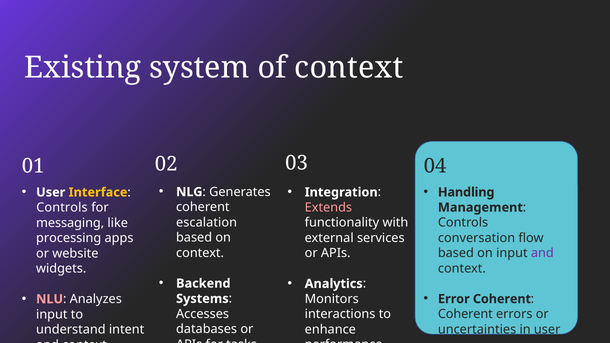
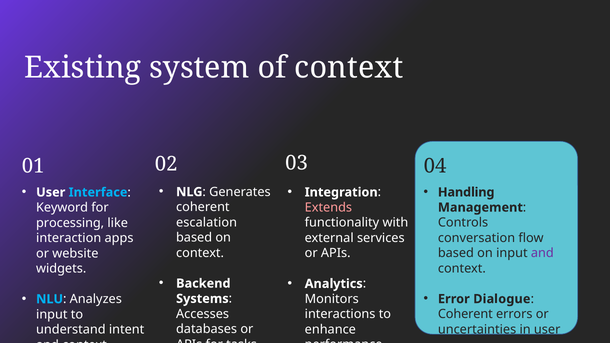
Interface colour: yellow -> light blue
Controls at (62, 208): Controls -> Keyword
messaging: messaging -> processing
processing: processing -> interaction
Error Coherent: Coherent -> Dialogue
NLU colour: pink -> light blue
